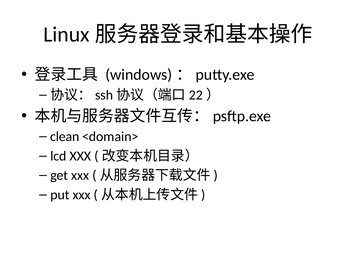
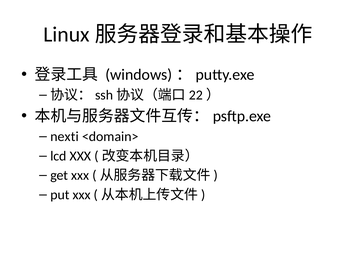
clean: clean -> nexti
